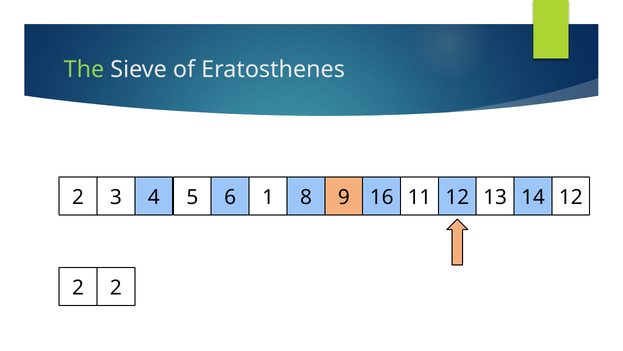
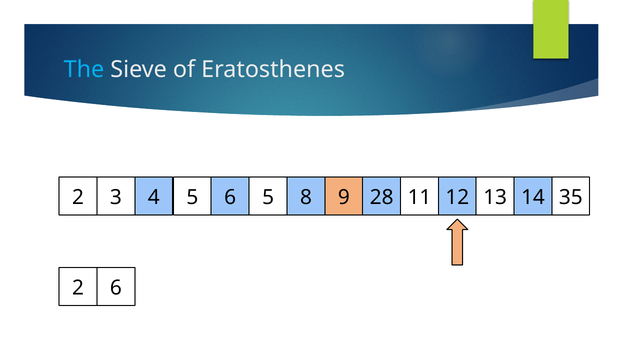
The colour: light green -> light blue
6 1: 1 -> 5
16: 16 -> 28
14 12: 12 -> 35
2 2: 2 -> 6
